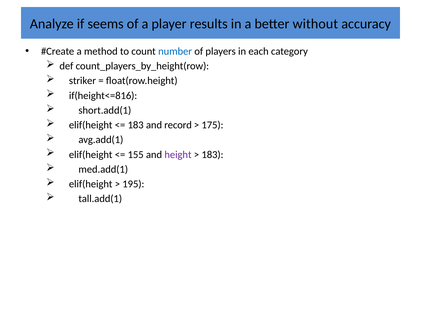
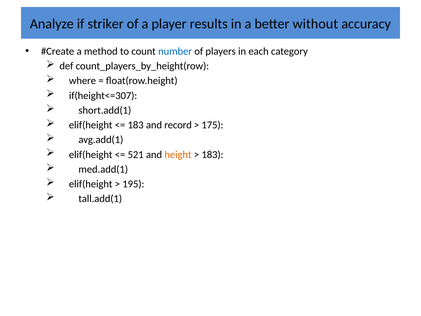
seems: seems -> striker
striker: striker -> where
if(height<=816: if(height<=816 -> if(height<=307
155: 155 -> 521
height colour: purple -> orange
